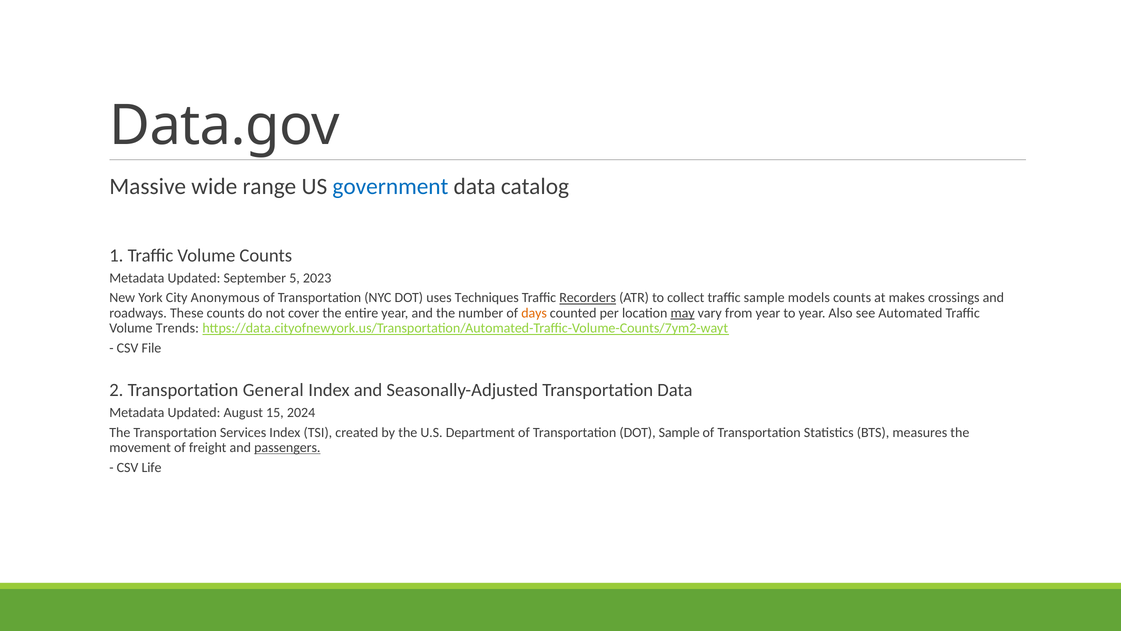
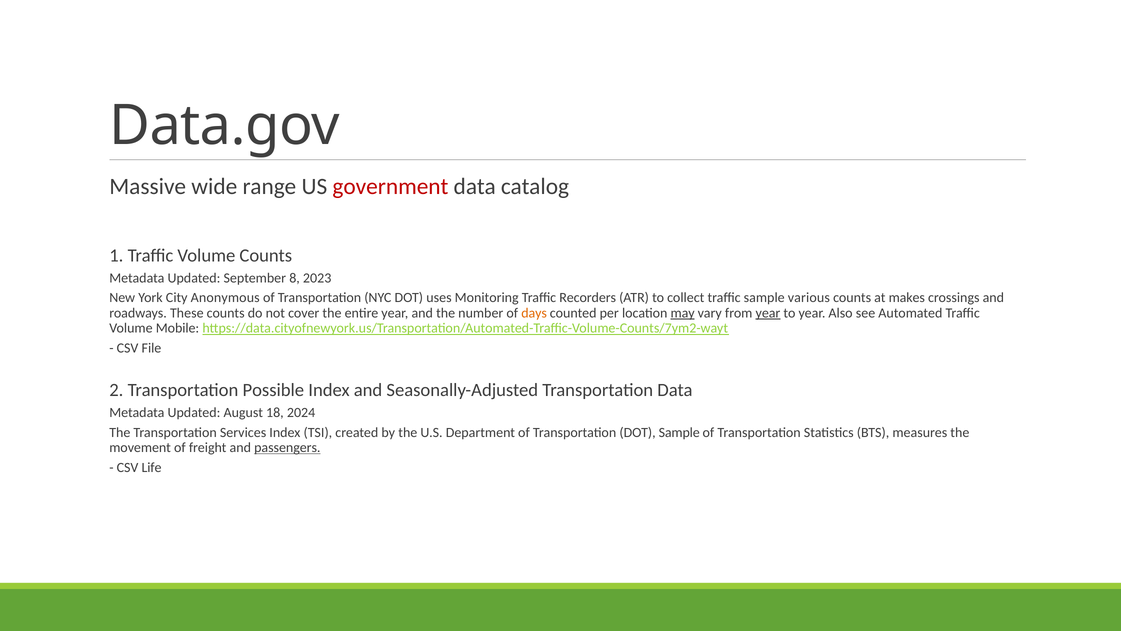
government colour: blue -> red
5: 5 -> 8
Techniques: Techniques -> Monitoring
Recorders underline: present -> none
models: models -> various
year at (768, 313) underline: none -> present
Trends: Trends -> Mobile
General: General -> Possible
15: 15 -> 18
